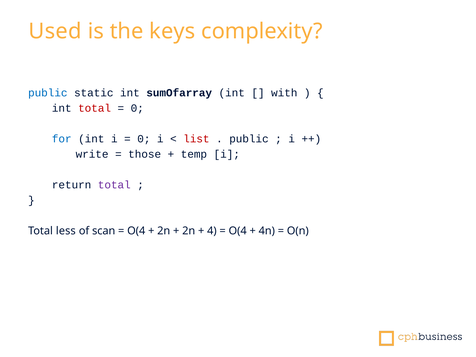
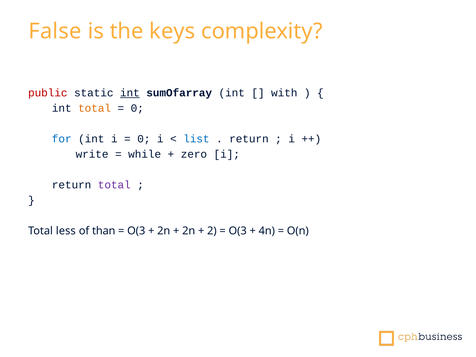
Used: Used -> False
public at (48, 93) colour: blue -> red
int at (130, 93) underline: none -> present
total at (95, 108) colour: red -> orange
list colour: red -> blue
public at (249, 139): public -> return
those: those -> while
temp: temp -> zero
scan: scan -> than
O(4 at (136, 231): O(4 -> O(3
4: 4 -> 2
O(4 at (238, 231): O(4 -> O(3
